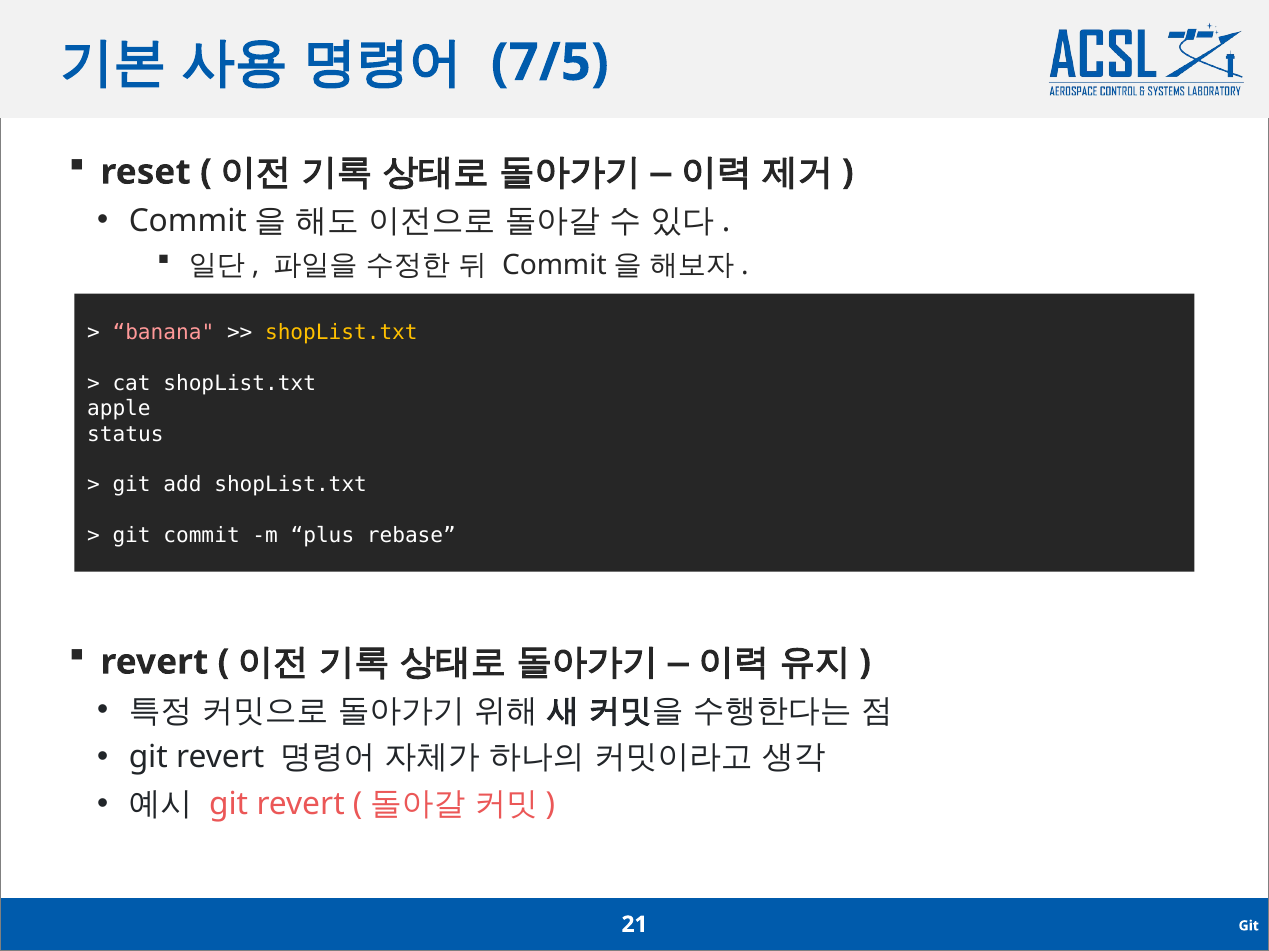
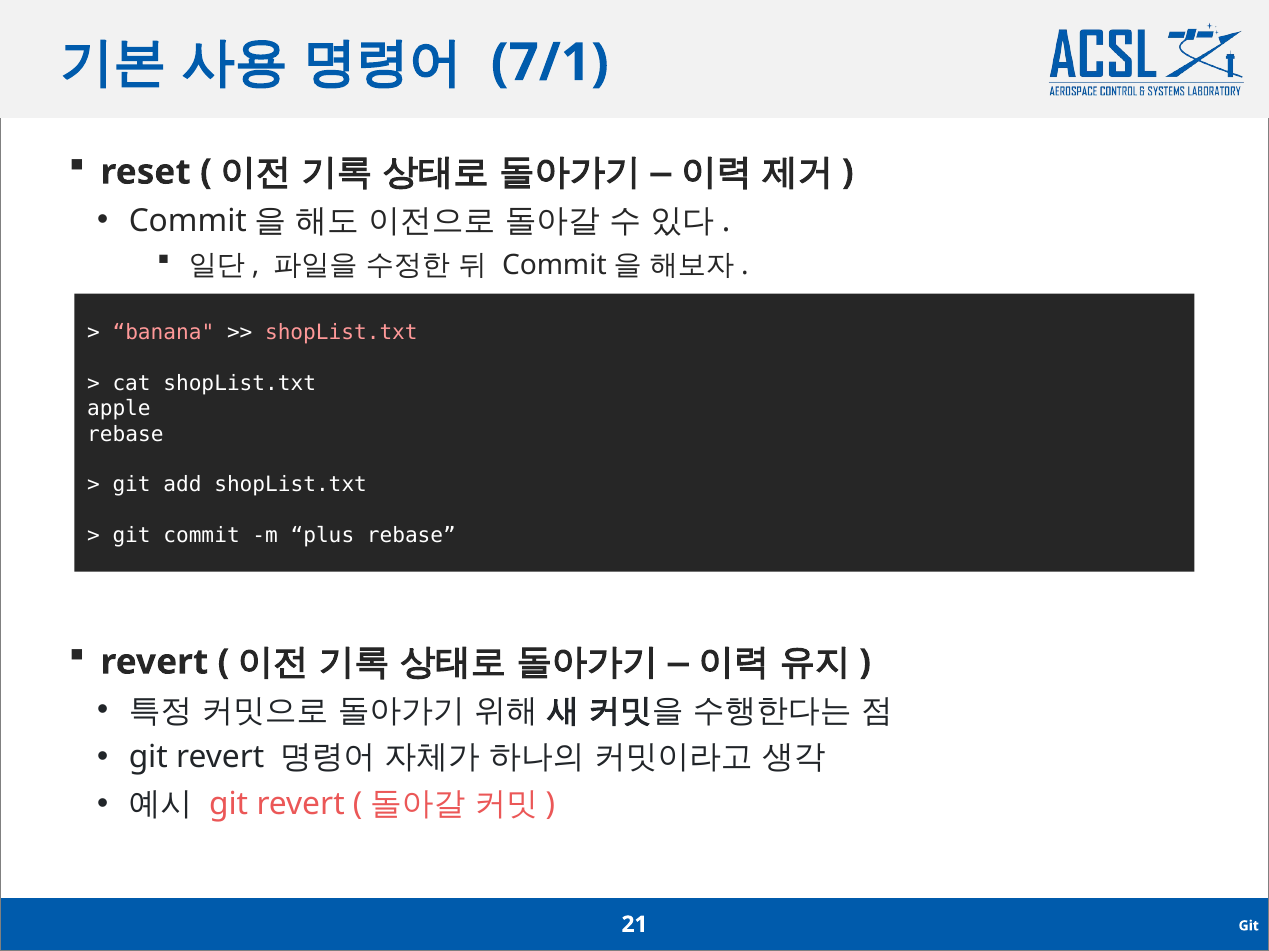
7/5: 7/5 -> 7/1
shopList.txt at (341, 333) colour: yellow -> pink
status at (125, 434): status -> rebase
